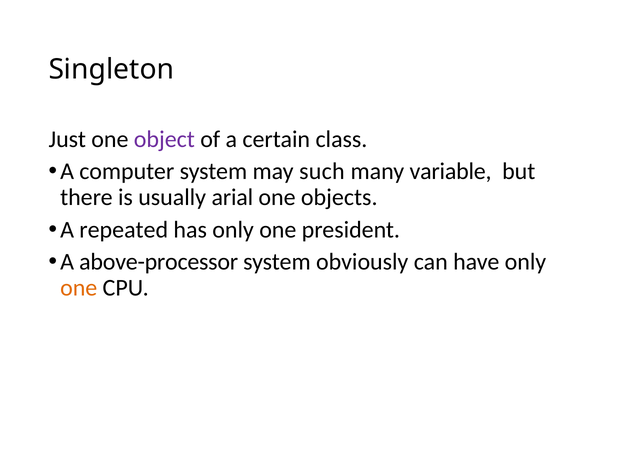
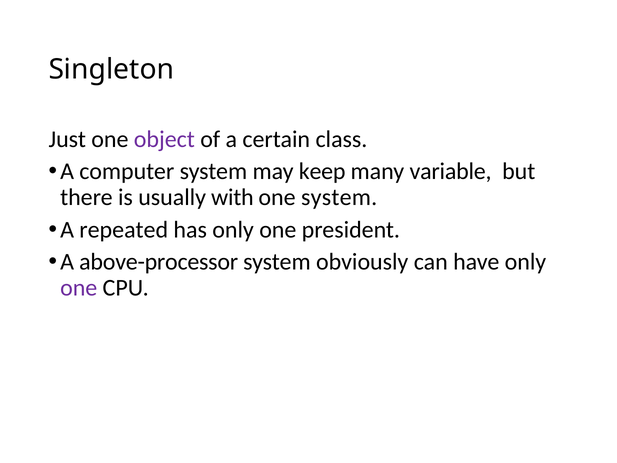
such: such -> keep
arial: arial -> with
one objects: objects -> system
one at (79, 288) colour: orange -> purple
